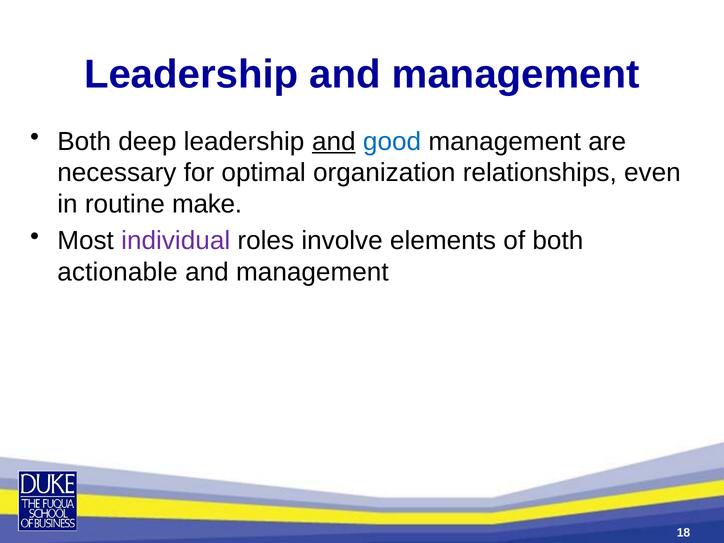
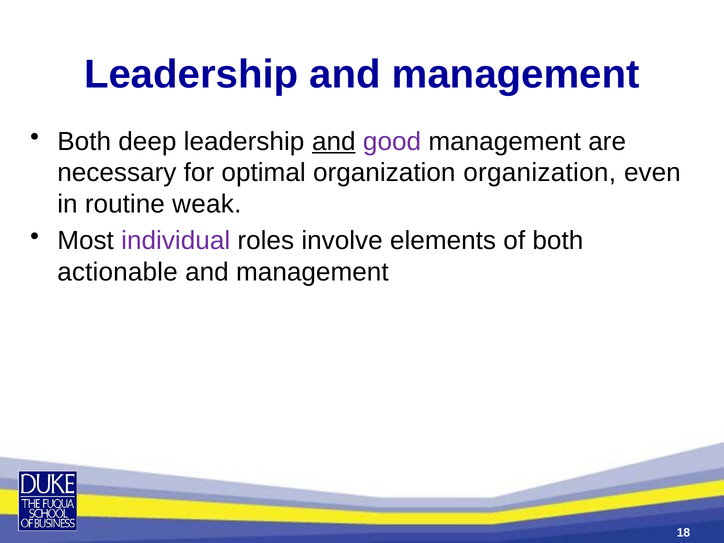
good colour: blue -> purple
organization relationships: relationships -> organization
make: make -> weak
